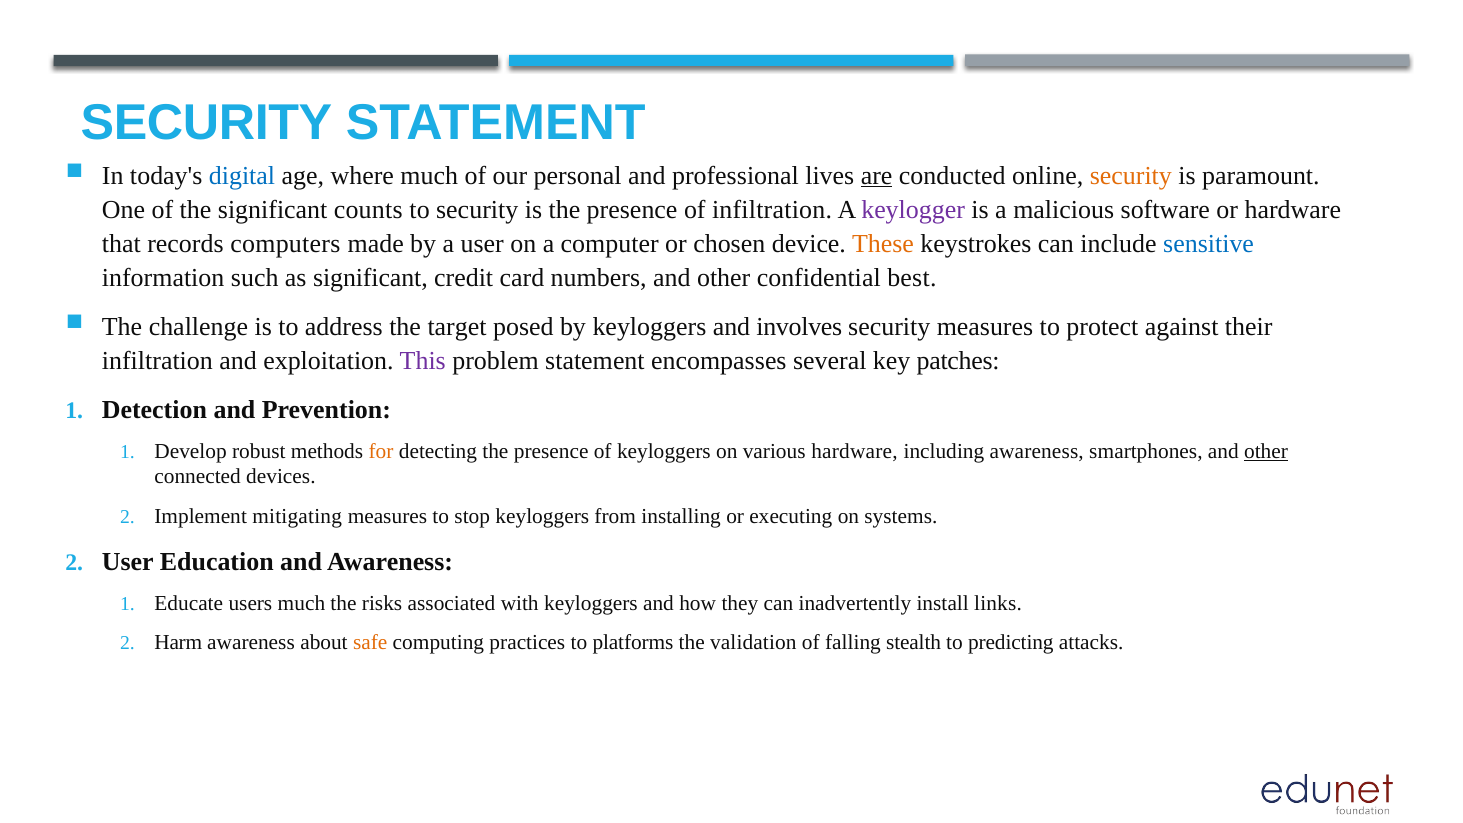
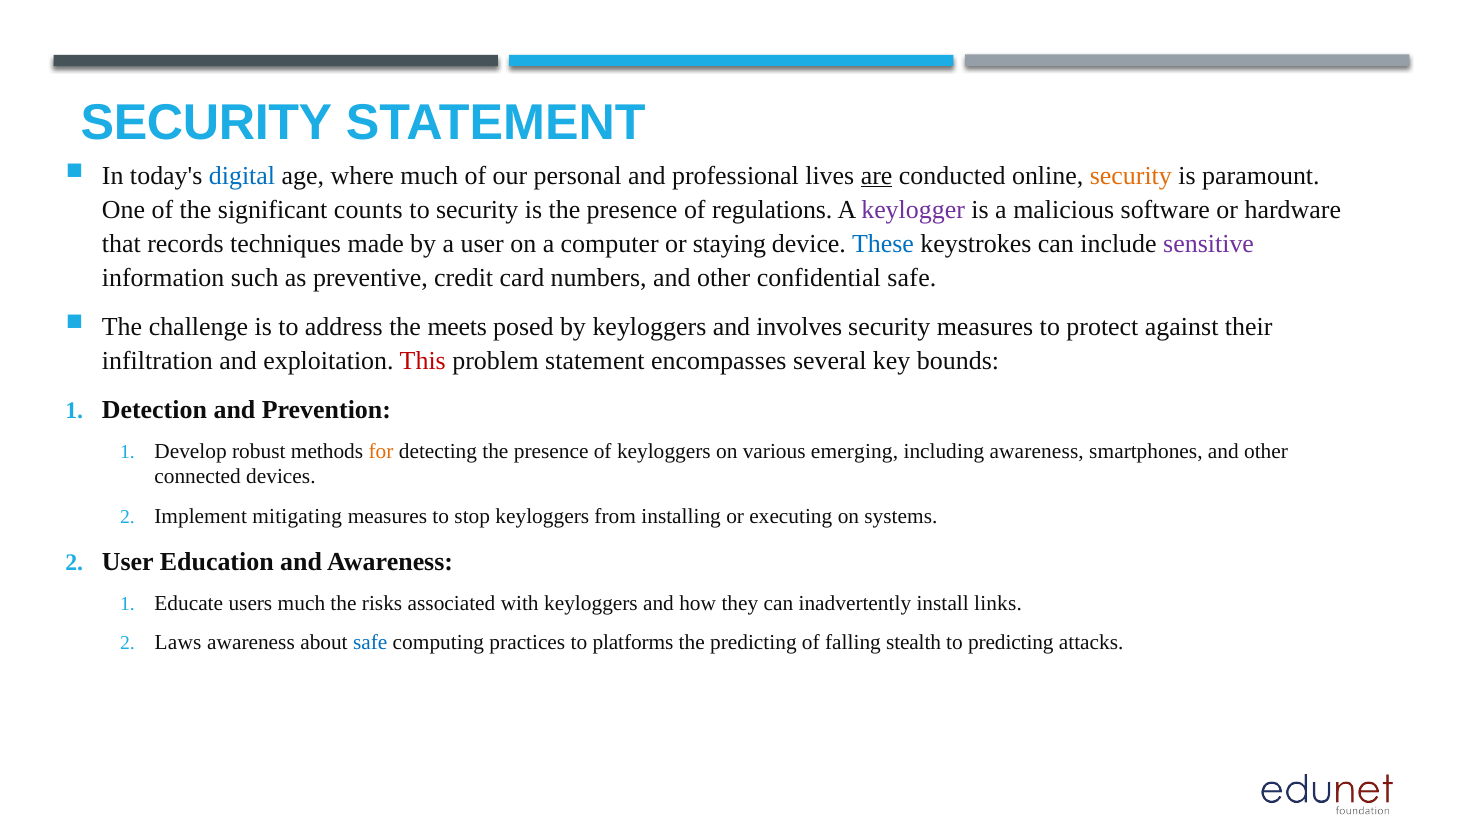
of infiltration: infiltration -> regulations
computers: computers -> techniques
chosen: chosen -> staying
These colour: orange -> blue
sensitive colour: blue -> purple
as significant: significant -> preventive
confidential best: best -> safe
target: target -> meets
This colour: purple -> red
patches: patches -> bounds
various hardware: hardware -> emerging
other at (1266, 451) underline: present -> none
Harm: Harm -> Laws
safe at (370, 643) colour: orange -> blue
the validation: validation -> predicting
